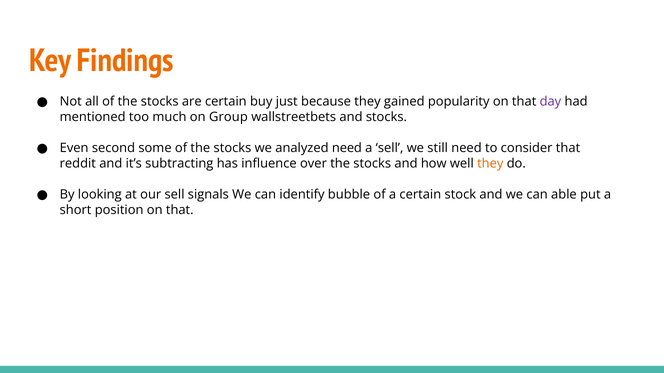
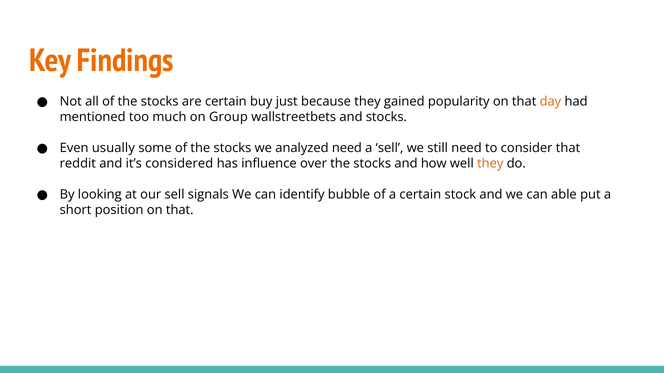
day colour: purple -> orange
second: second -> usually
subtracting: subtracting -> considered
